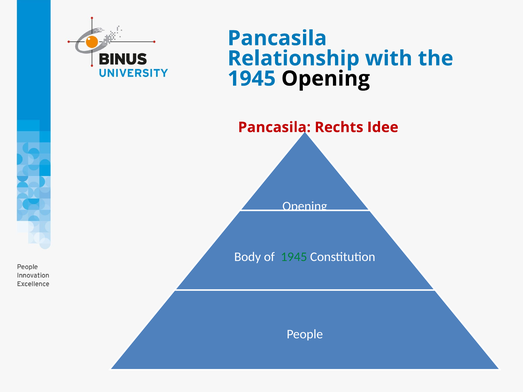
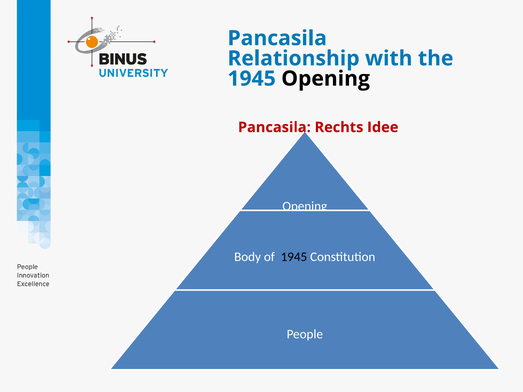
1945 at (294, 257) colour: green -> black
